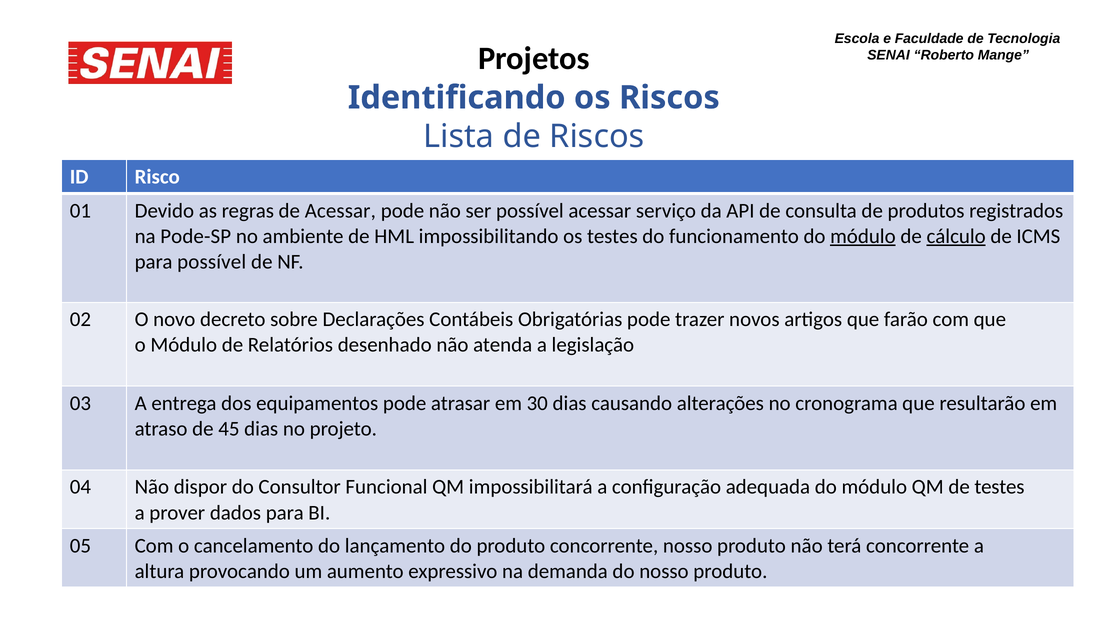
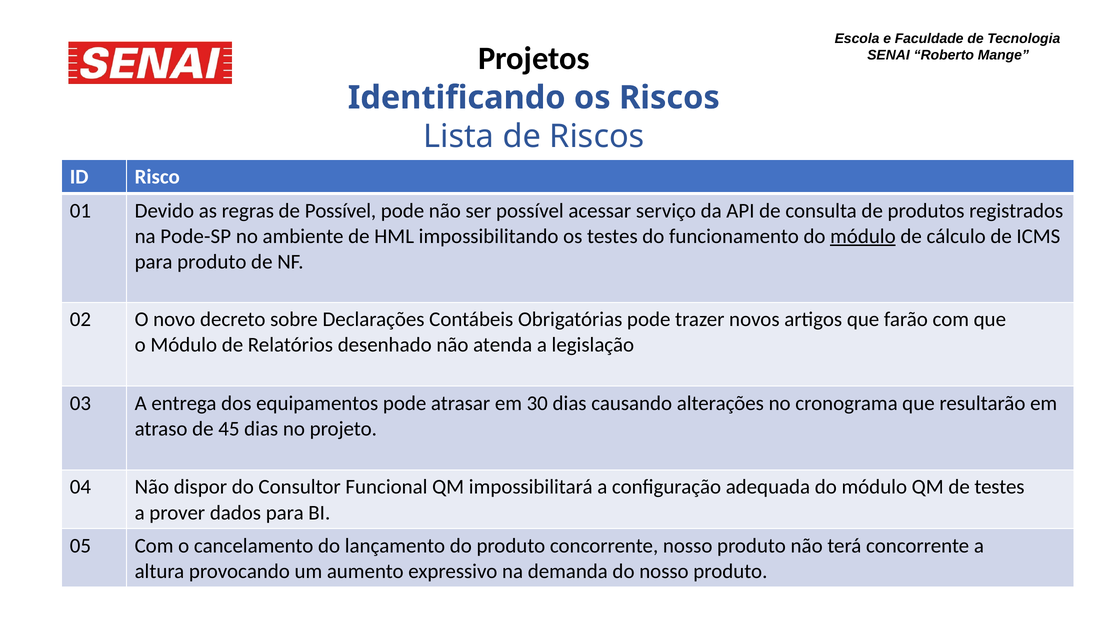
de Acessar: Acessar -> Possível
cálculo underline: present -> none
para possível: possível -> produto
